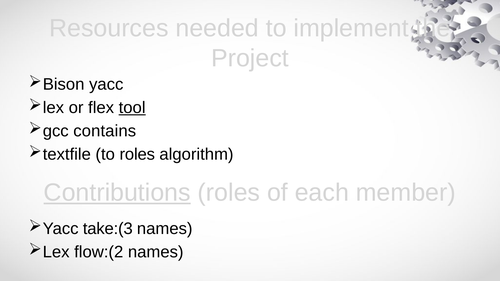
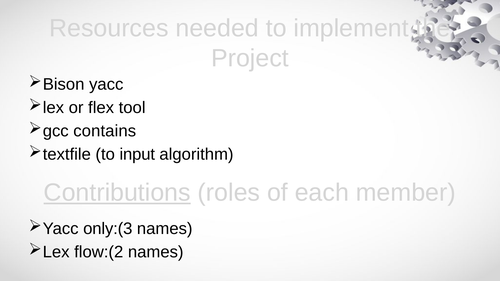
tool underline: present -> none
to roles: roles -> input
take:(3: take:(3 -> only:(3
